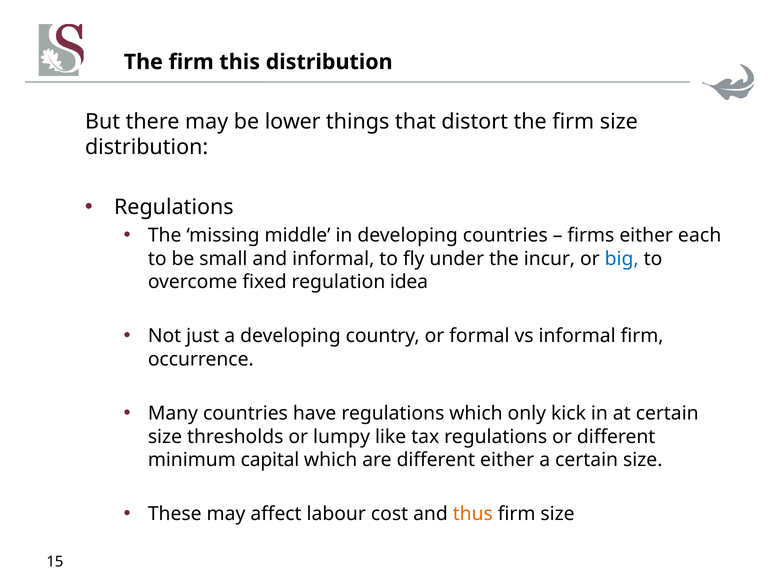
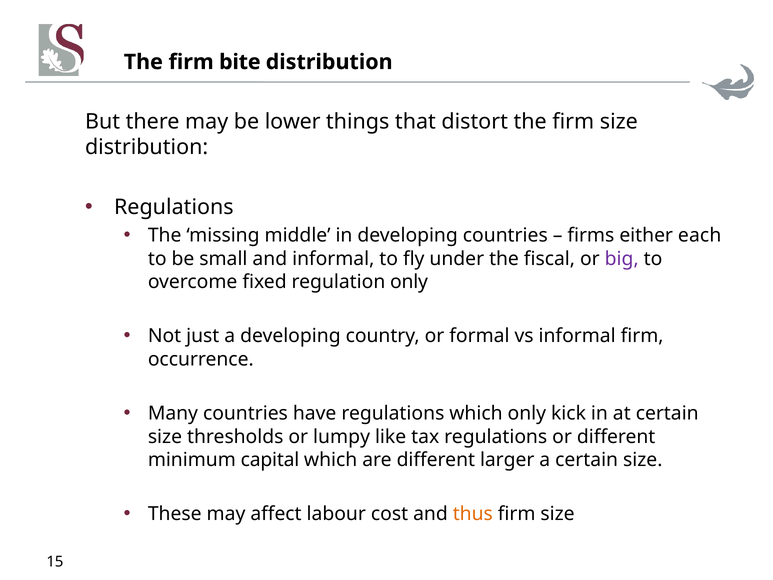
this: this -> bite
incur: incur -> fiscal
big colour: blue -> purple
regulation idea: idea -> only
different either: either -> larger
